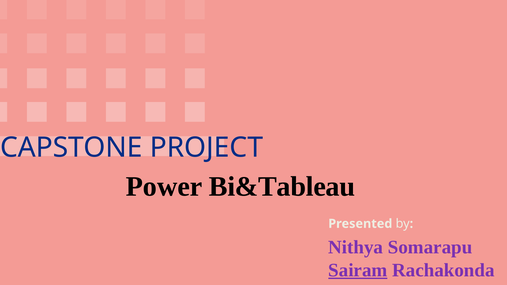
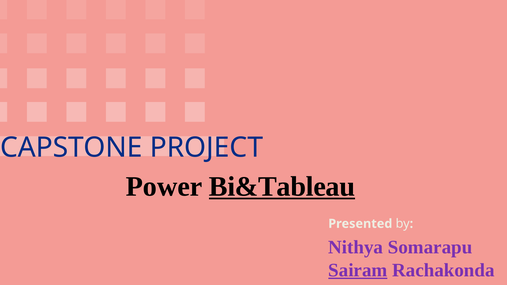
Bi&Tableau underline: none -> present
